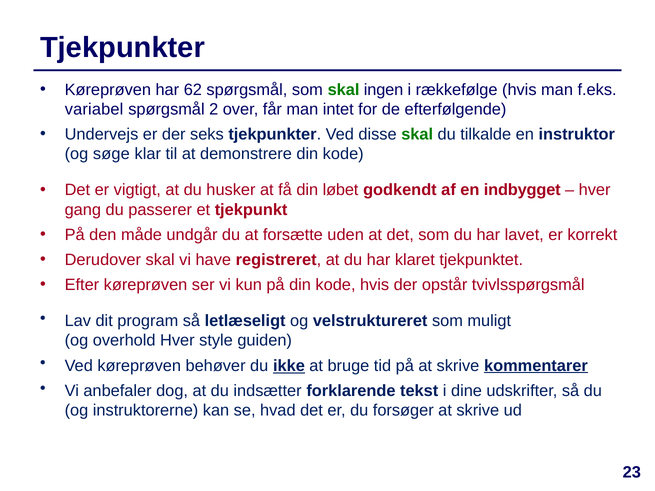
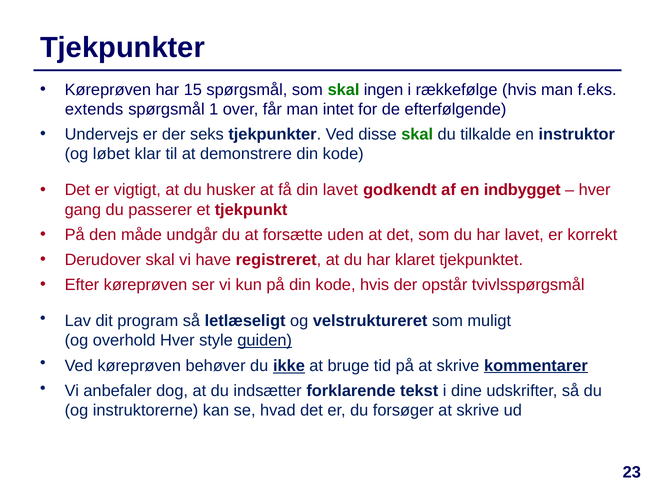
62: 62 -> 15
variabel: variabel -> extends
2: 2 -> 1
søge: søge -> løbet
din løbet: løbet -> lavet
guiden underline: none -> present
